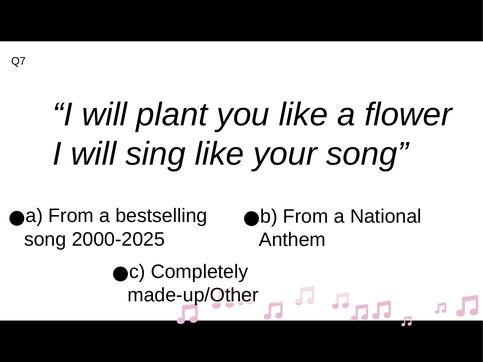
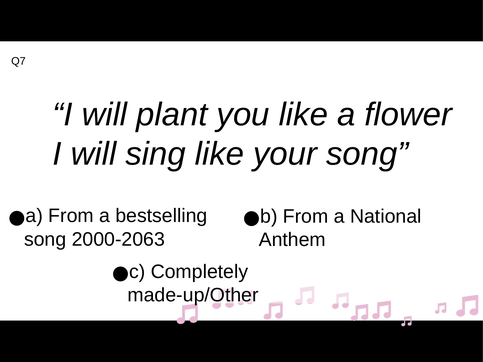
2000-2025: 2000-2025 -> 2000-2063
